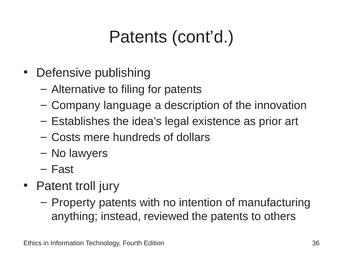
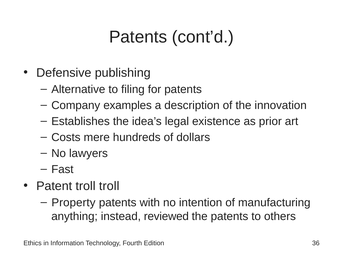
language: language -> examples
troll jury: jury -> troll
